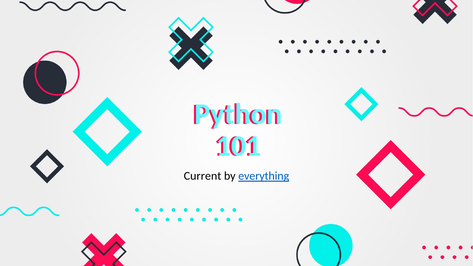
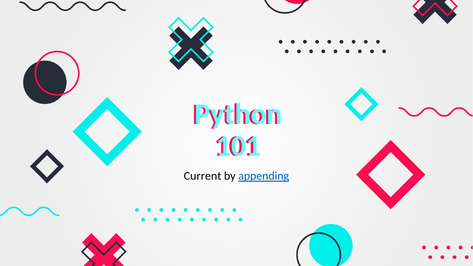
everything: everything -> appending
